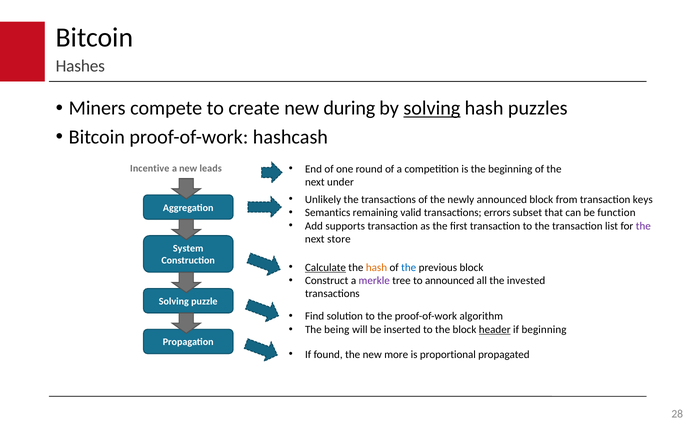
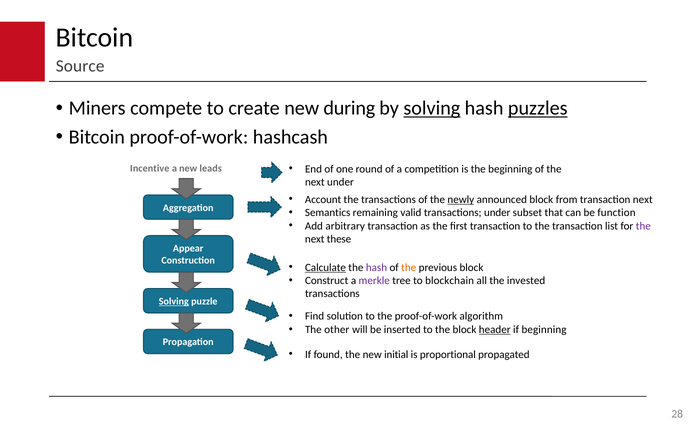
Hashes: Hashes -> Source
puzzles underline: none -> present
Unlikely: Unlikely -> Account
newly underline: none -> present
transaction keys: keys -> next
transactions errors: errors -> under
supports: supports -> arbitrary
store: store -> these
System: System -> Appear
hash at (376, 268) colour: orange -> purple
the at (409, 268) colour: blue -> orange
to announced: announced -> blockchain
Solving at (174, 302) underline: none -> present
being: being -> other
more: more -> initial
